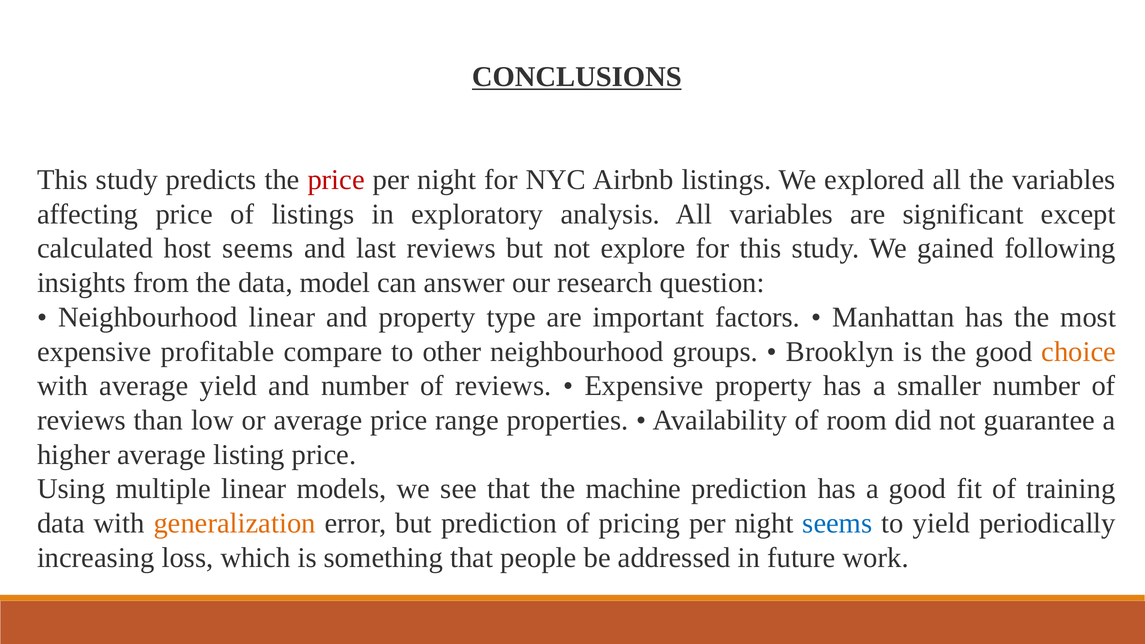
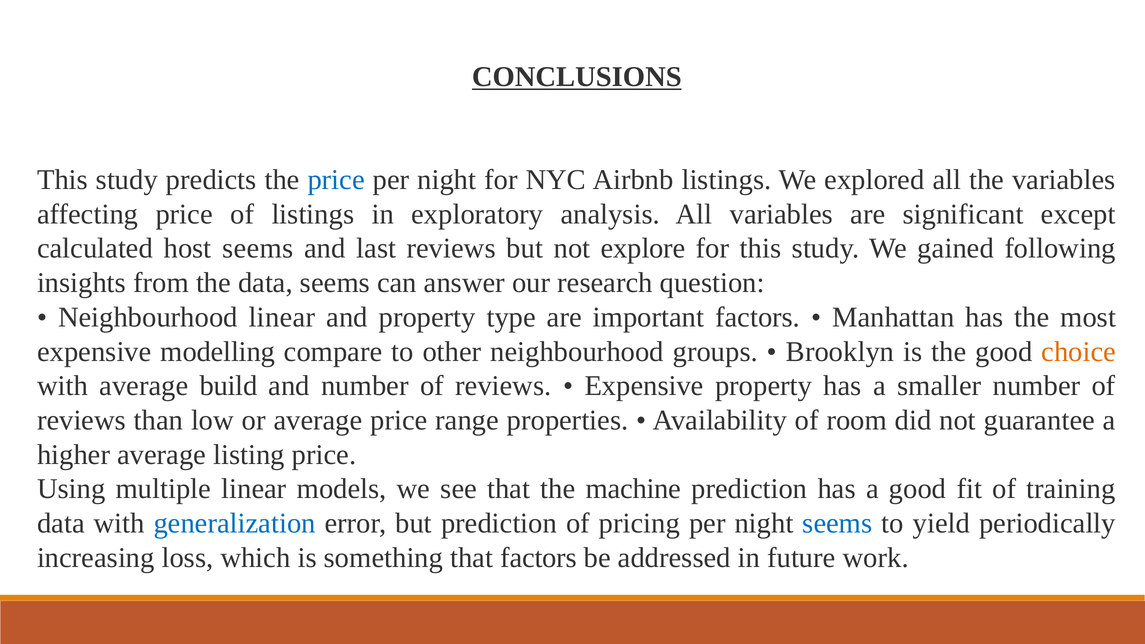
price at (336, 180) colour: red -> blue
data model: model -> seems
profitable: profitable -> modelling
average yield: yield -> build
generalization colour: orange -> blue
that people: people -> factors
